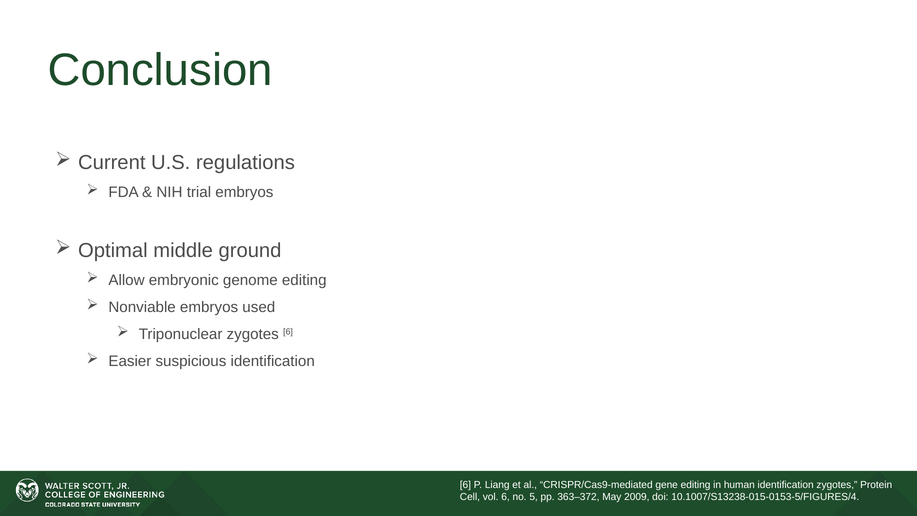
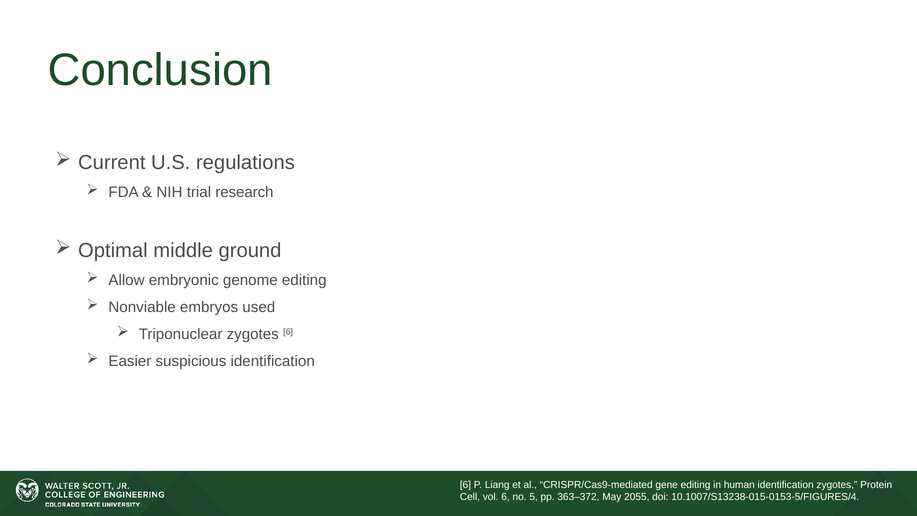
trial embryos: embryos -> research
2009: 2009 -> 2055
